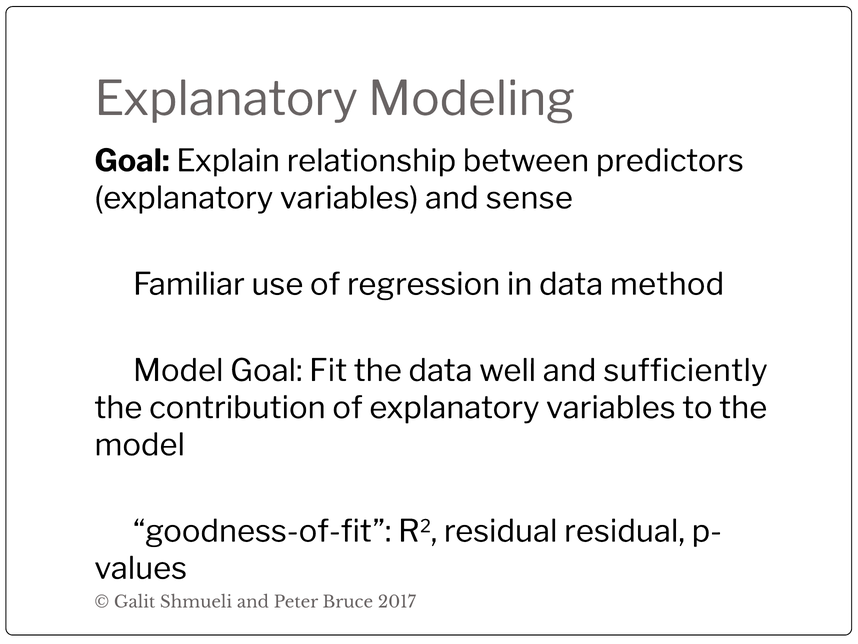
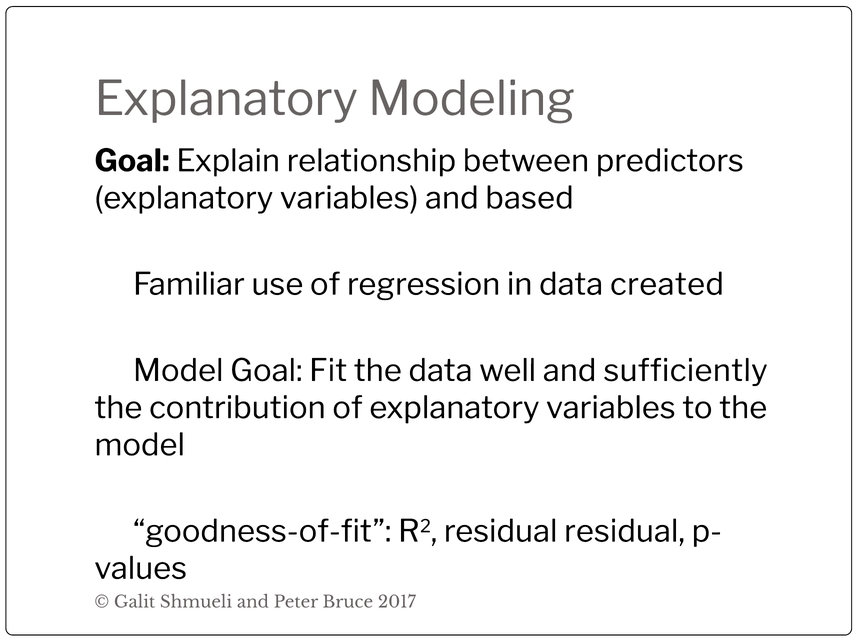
sense: sense -> based
method: method -> created
